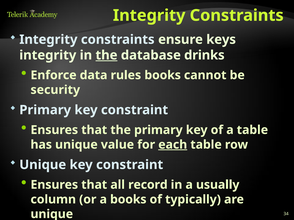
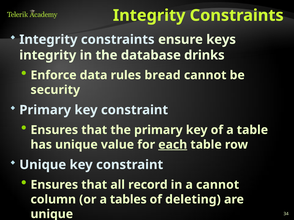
the at (106, 55) underline: present -> none
rules books: books -> bread
a usually: usually -> cannot
a books: books -> tables
typically: typically -> deleting
